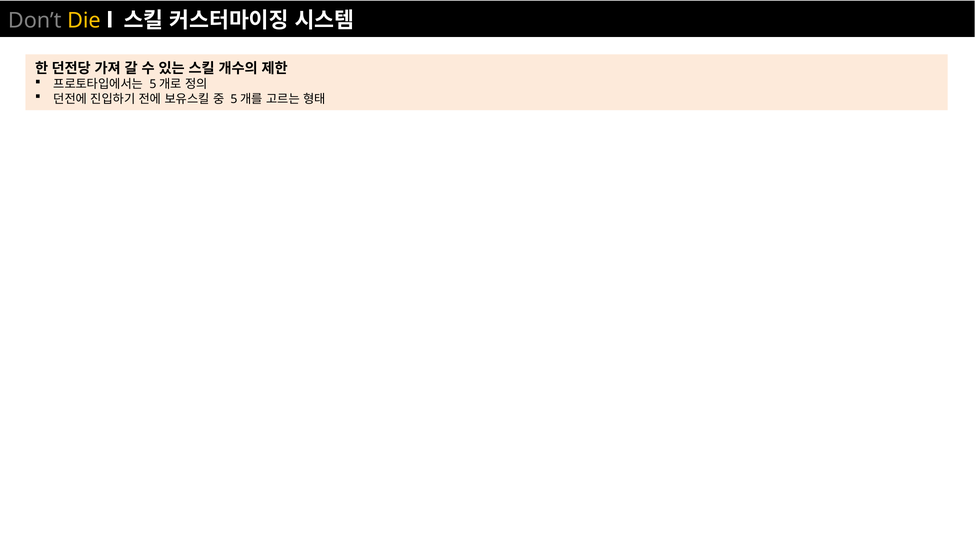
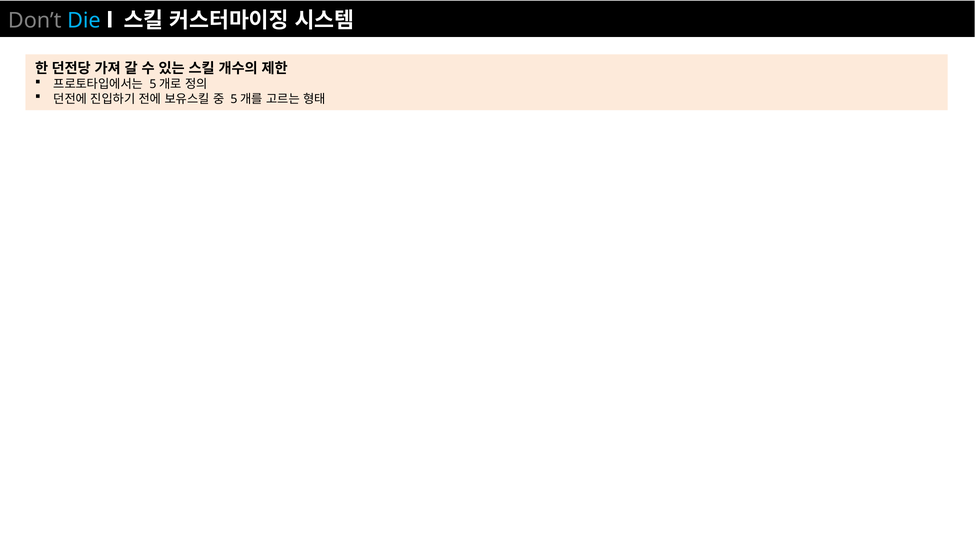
Die colour: yellow -> light blue
